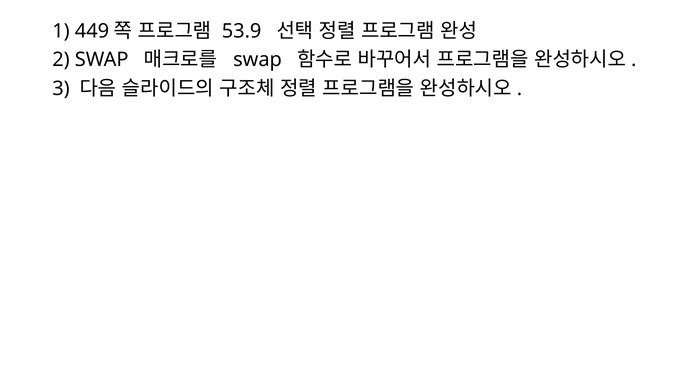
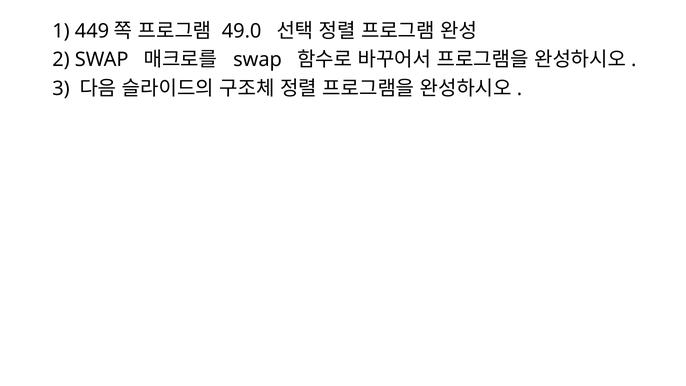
53.9: 53.9 -> 49.0
